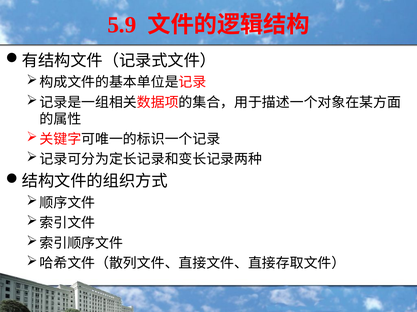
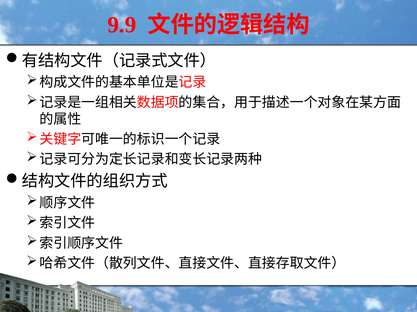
5.9: 5.9 -> 9.9
